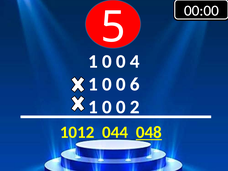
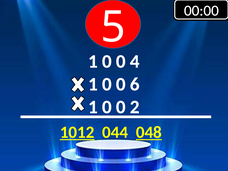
1012 underline: none -> present
